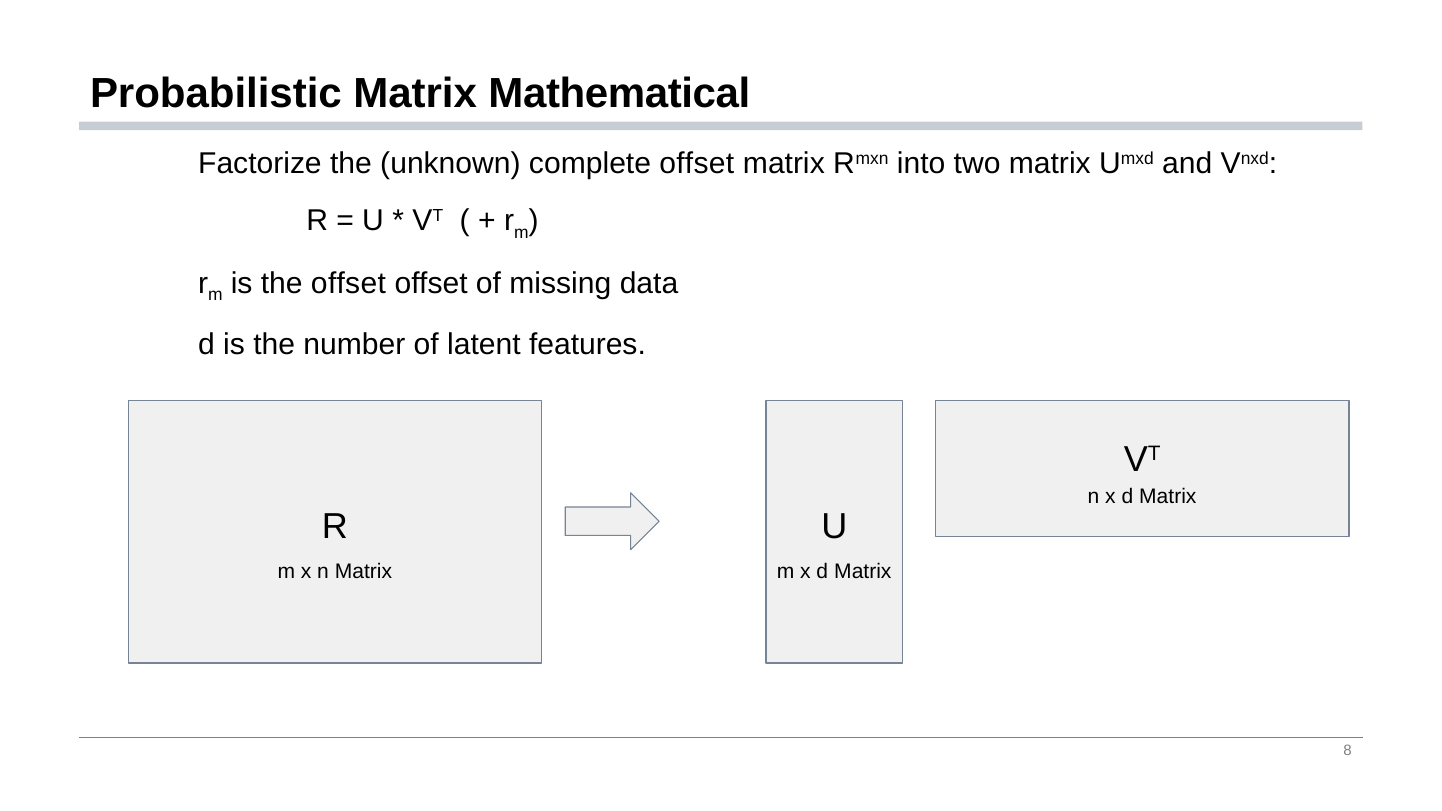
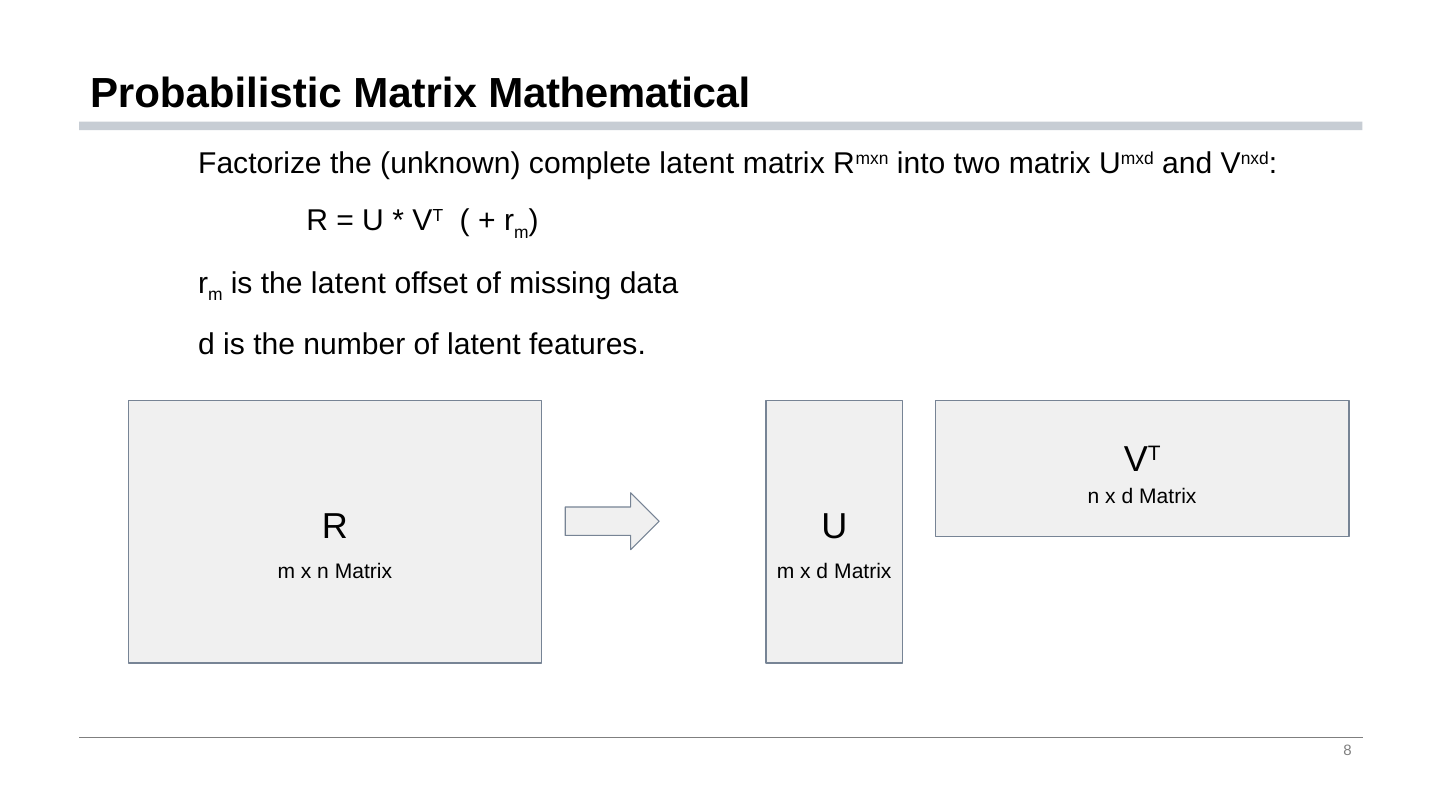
complete offset: offset -> latent
the offset: offset -> latent
